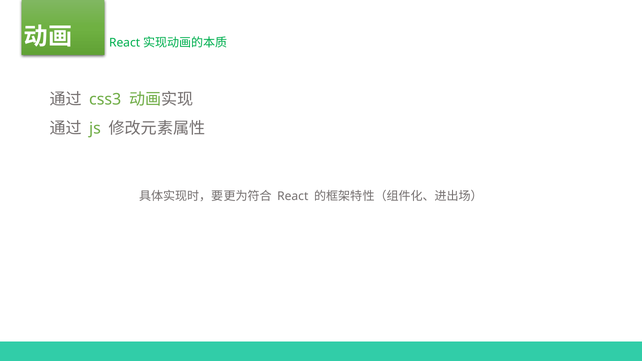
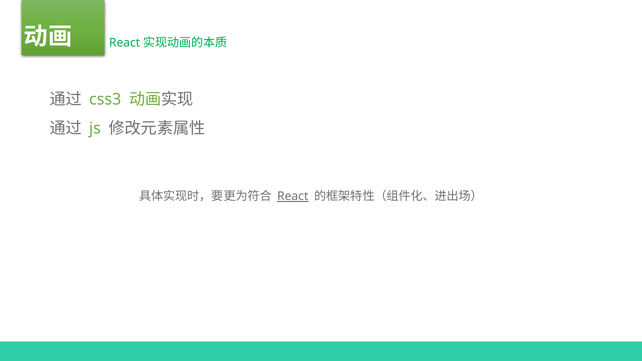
React underline: none -> present
